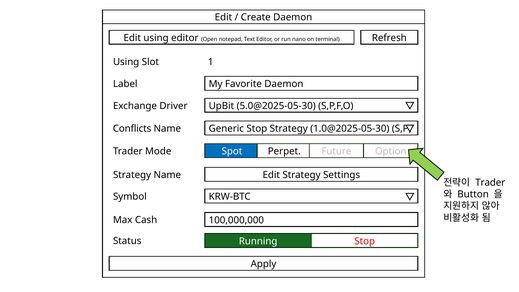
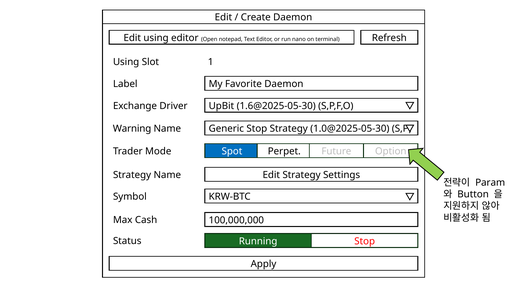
5.0@2025-05-30: 5.0@2025-05-30 -> 1.6@2025-05-30
Conflicts: Conflicts -> Warning
Trader at (490, 183): Trader -> Param
